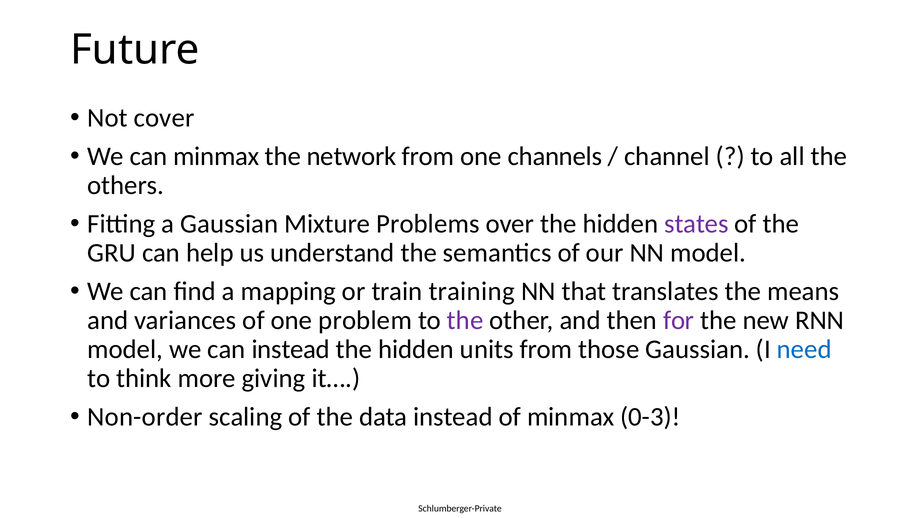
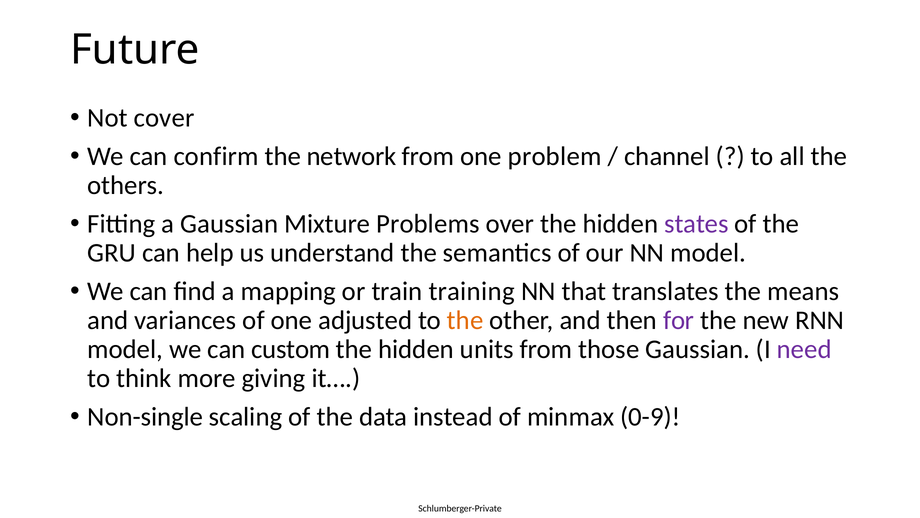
can minmax: minmax -> confirm
channels: channels -> problem
problem: problem -> adjusted
the at (465, 320) colour: purple -> orange
can instead: instead -> custom
need colour: blue -> purple
Non-order: Non-order -> Non-single
0-3: 0-3 -> 0-9
